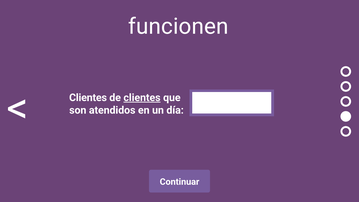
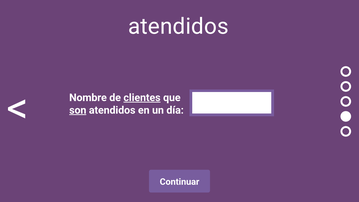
funcionen at (178, 27): funcionen -> atendidos
Clientes at (88, 98): Clientes -> Nombre
son underline: none -> present
